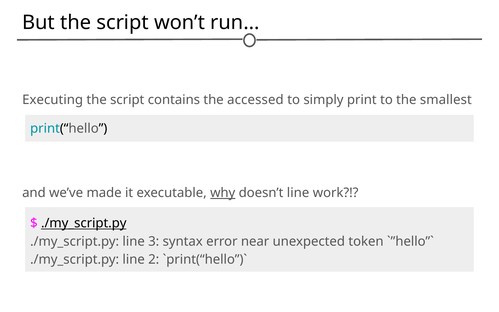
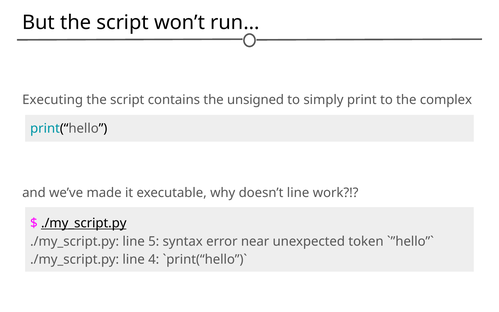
accessed: accessed -> unsigned
smallest: smallest -> complex
why underline: present -> none
3: 3 -> 5
2: 2 -> 4
